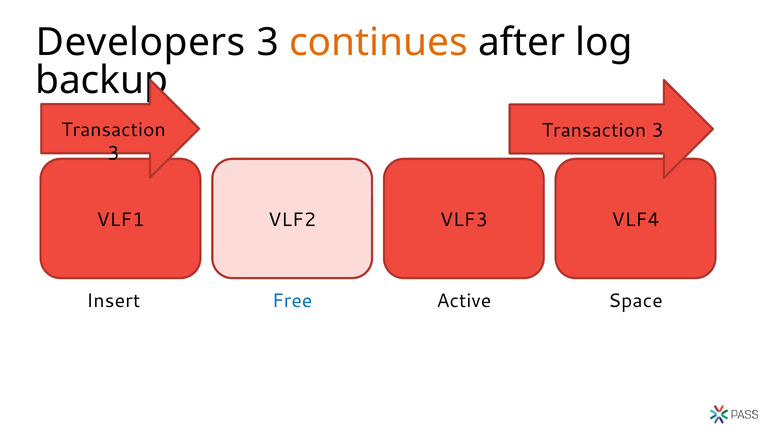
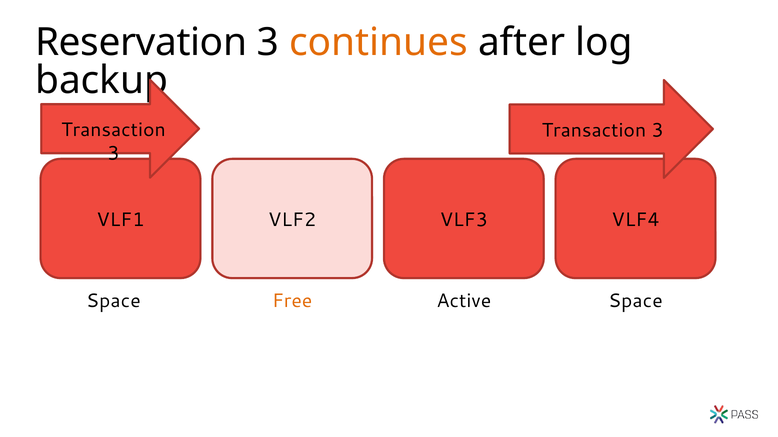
Developers: Developers -> Reservation
Insert at (113, 301): Insert -> Space
Free colour: blue -> orange
